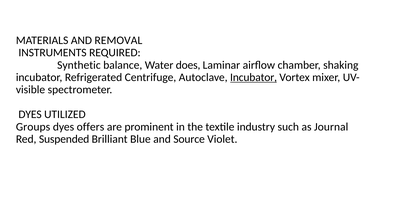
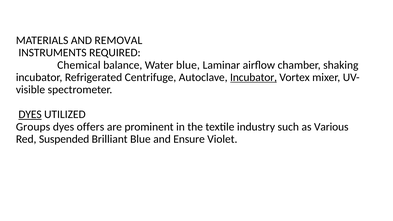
Synthetic: Synthetic -> Chemical
Water does: does -> blue
DYES at (30, 114) underline: none -> present
Journal: Journal -> Various
Source: Source -> Ensure
